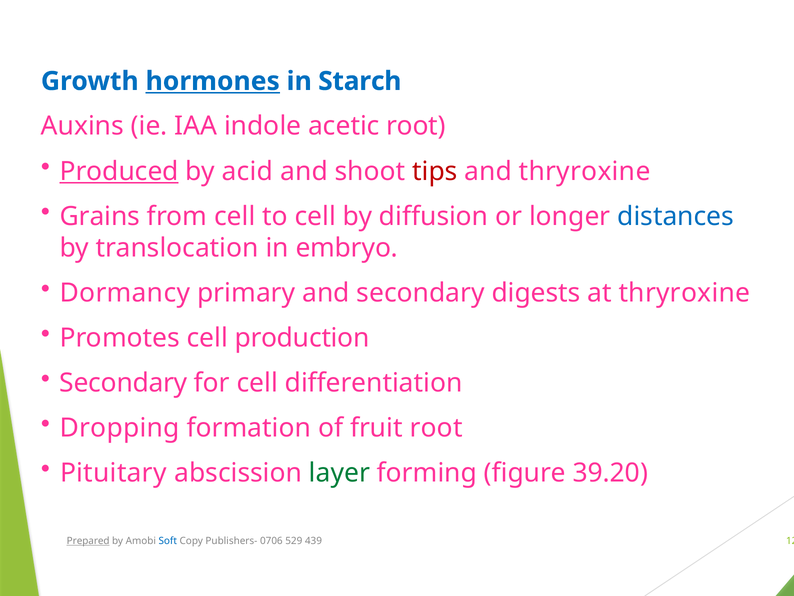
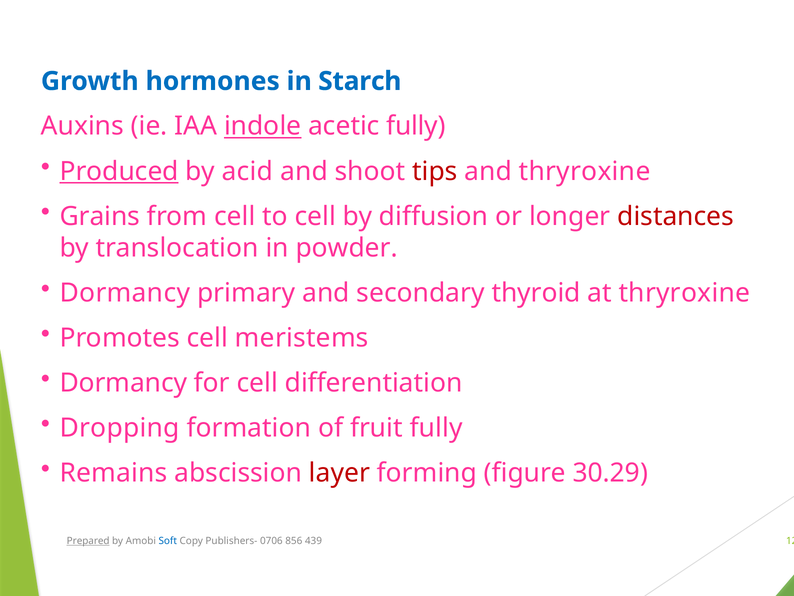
hormones underline: present -> none
indole underline: none -> present
acetic root: root -> fully
distances colour: blue -> red
embryo: embryo -> powder
digests: digests -> thyroid
production: production -> meristems
Secondary at (123, 383): Secondary -> Dormancy
fruit root: root -> fully
Pituitary: Pituitary -> Remains
layer colour: green -> red
39.20: 39.20 -> 30.29
529: 529 -> 856
